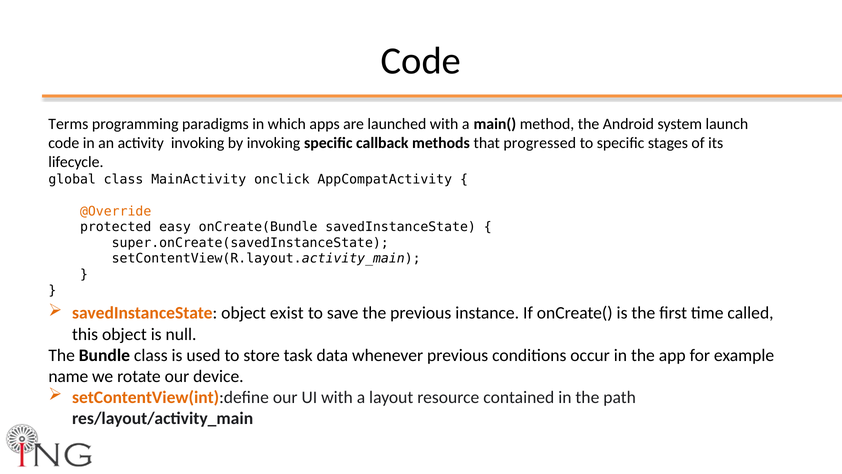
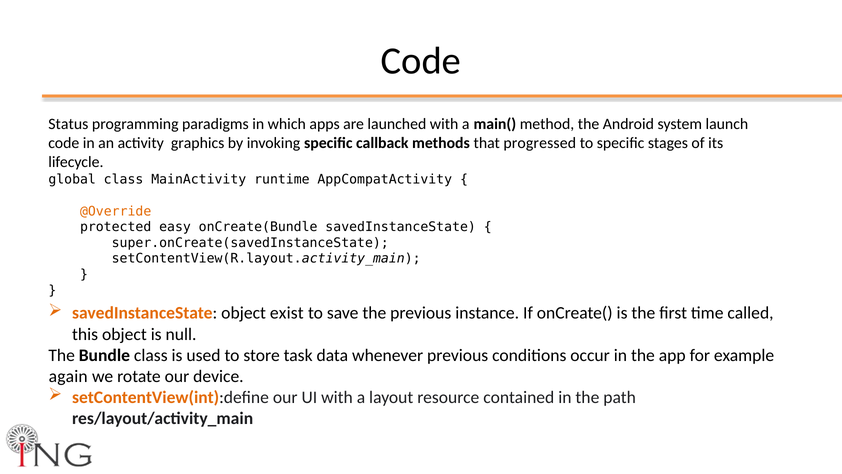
Terms: Terms -> Status
activity invoking: invoking -> graphics
onclick: onclick -> runtime
name: name -> again
